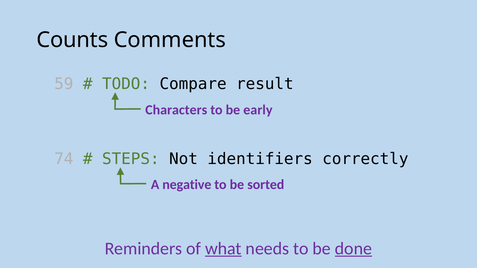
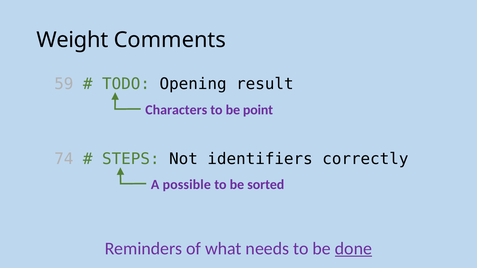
Counts: Counts -> Weight
Compare: Compare -> Opening
early: early -> point
negative: negative -> possible
what underline: present -> none
